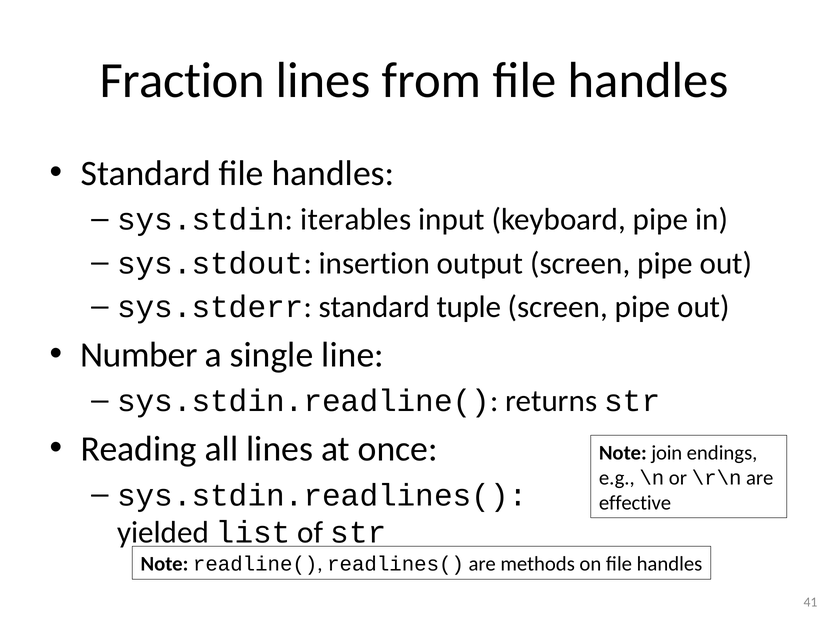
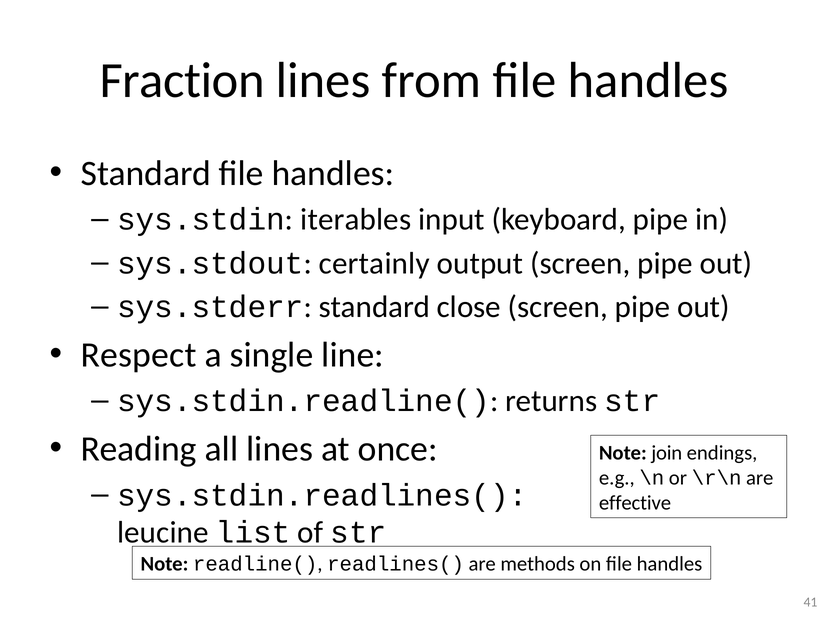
insertion: insertion -> certainly
tuple: tuple -> close
Number: Number -> Respect
yielded: yielded -> leucine
